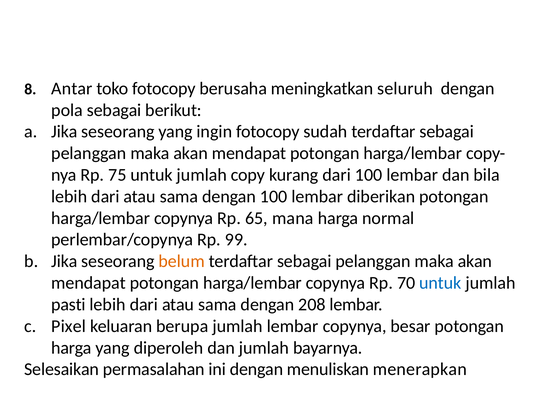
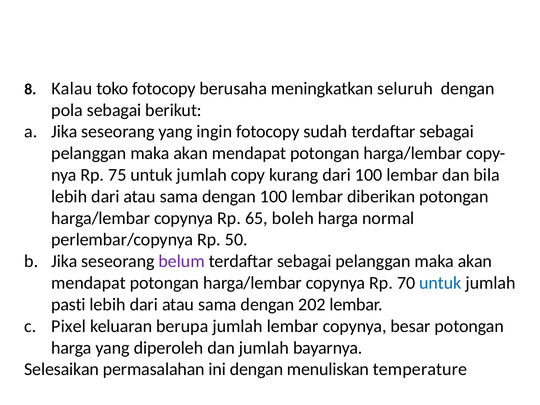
Antar: Antar -> Kalau
mana: mana -> boleh
99: 99 -> 50
belum colour: orange -> purple
208: 208 -> 202
menerapkan: menerapkan -> temperature
